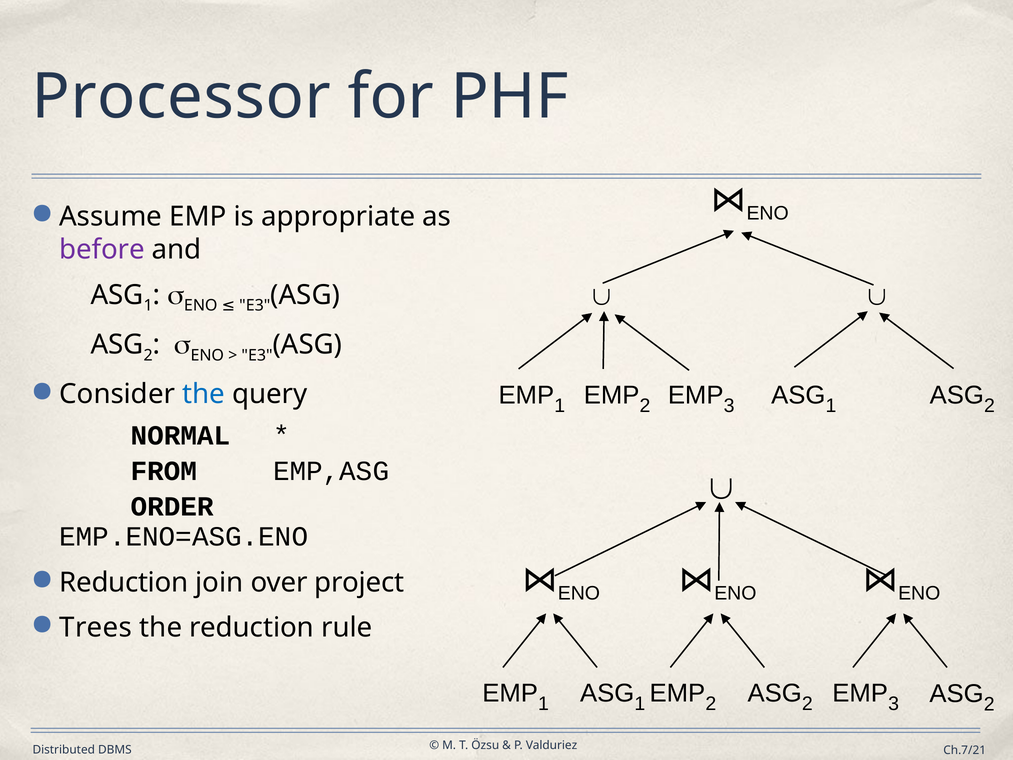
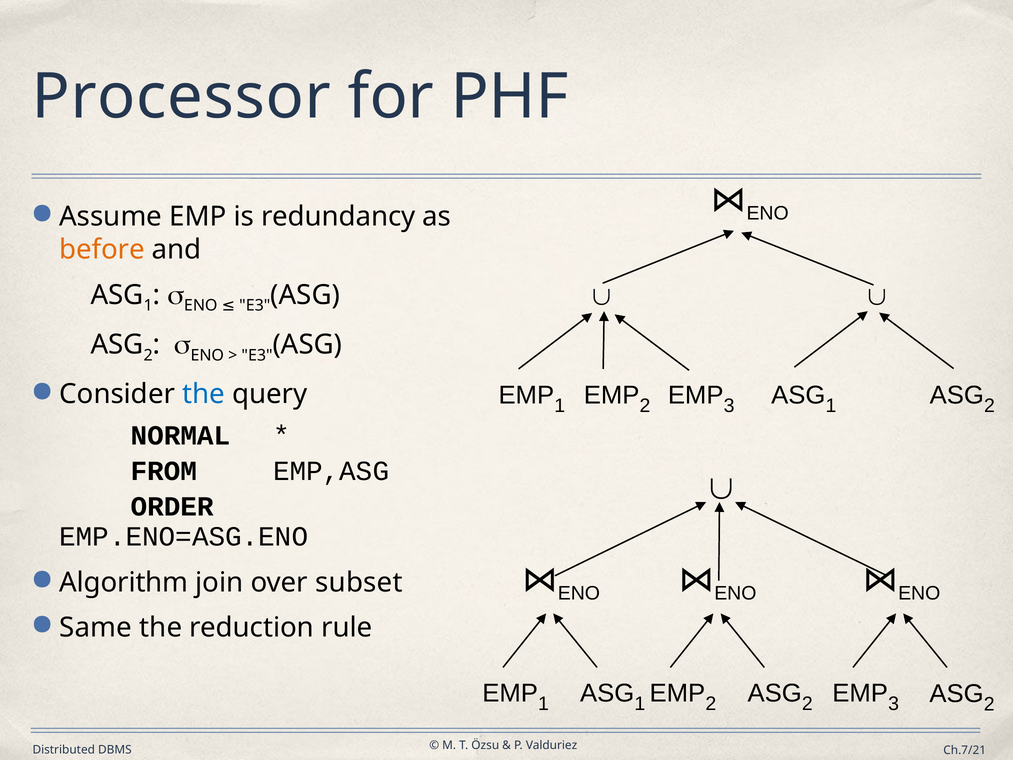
appropriate: appropriate -> redundancy
before colour: purple -> orange
Reduction at (124, 582): Reduction -> Algorithm
project: project -> subset
Trees: Trees -> Same
